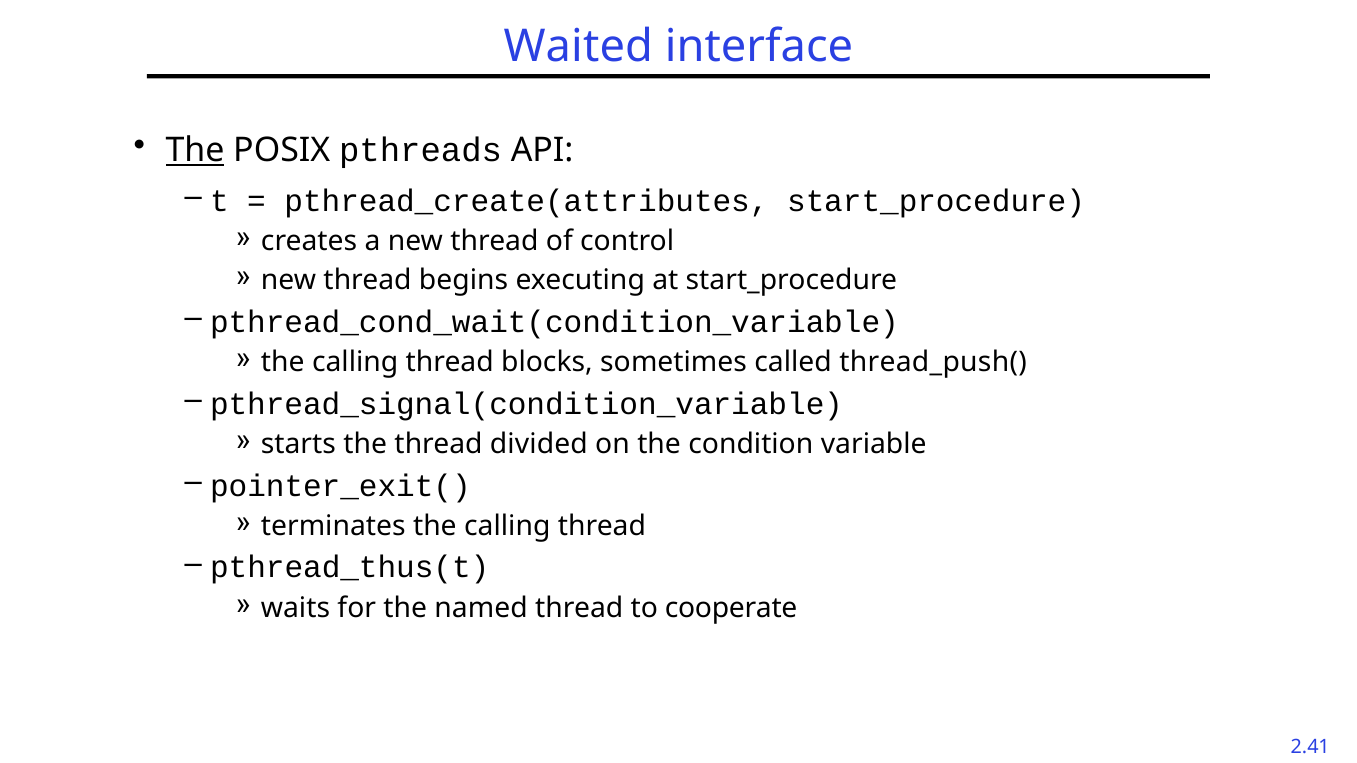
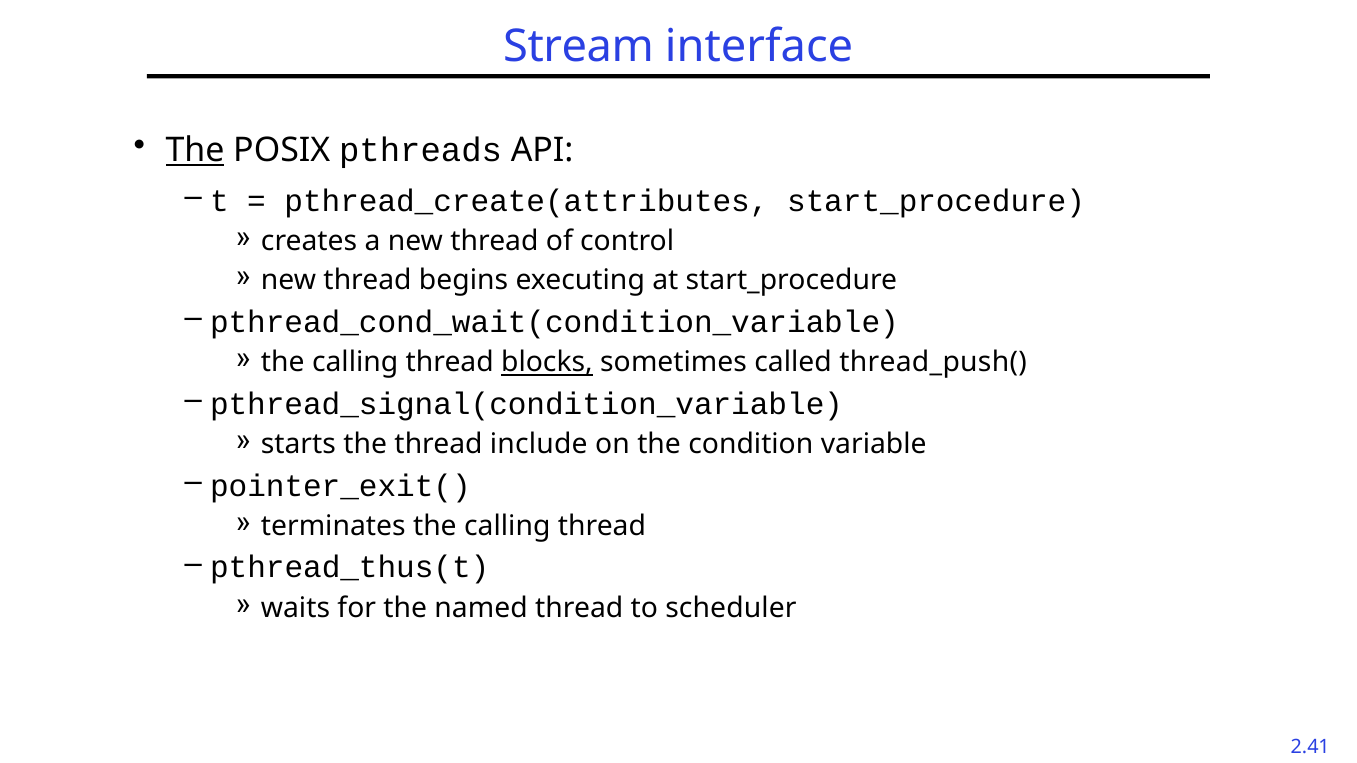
Waited: Waited -> Stream
blocks underline: none -> present
divided: divided -> include
cooperate: cooperate -> scheduler
